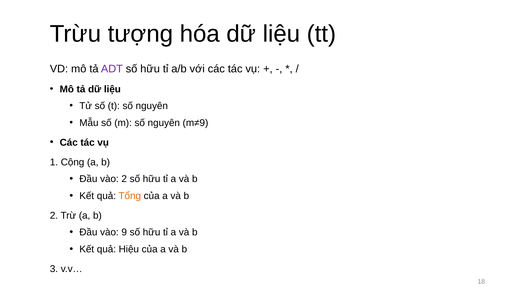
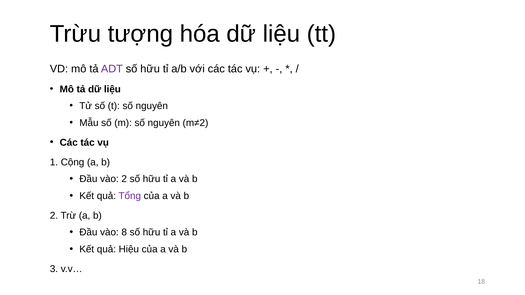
m≠9: m≠9 -> m≠2
Tổng colour: orange -> purple
9: 9 -> 8
